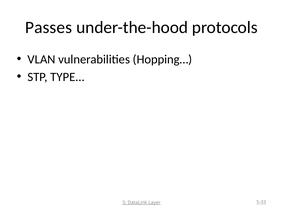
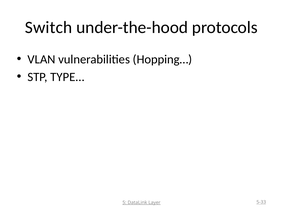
Passes: Passes -> Switch
